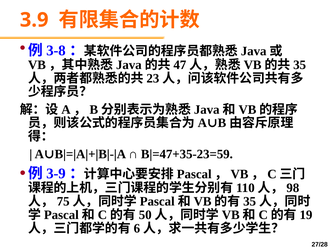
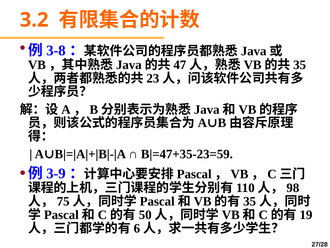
3.9: 3.9 -> 3.2
